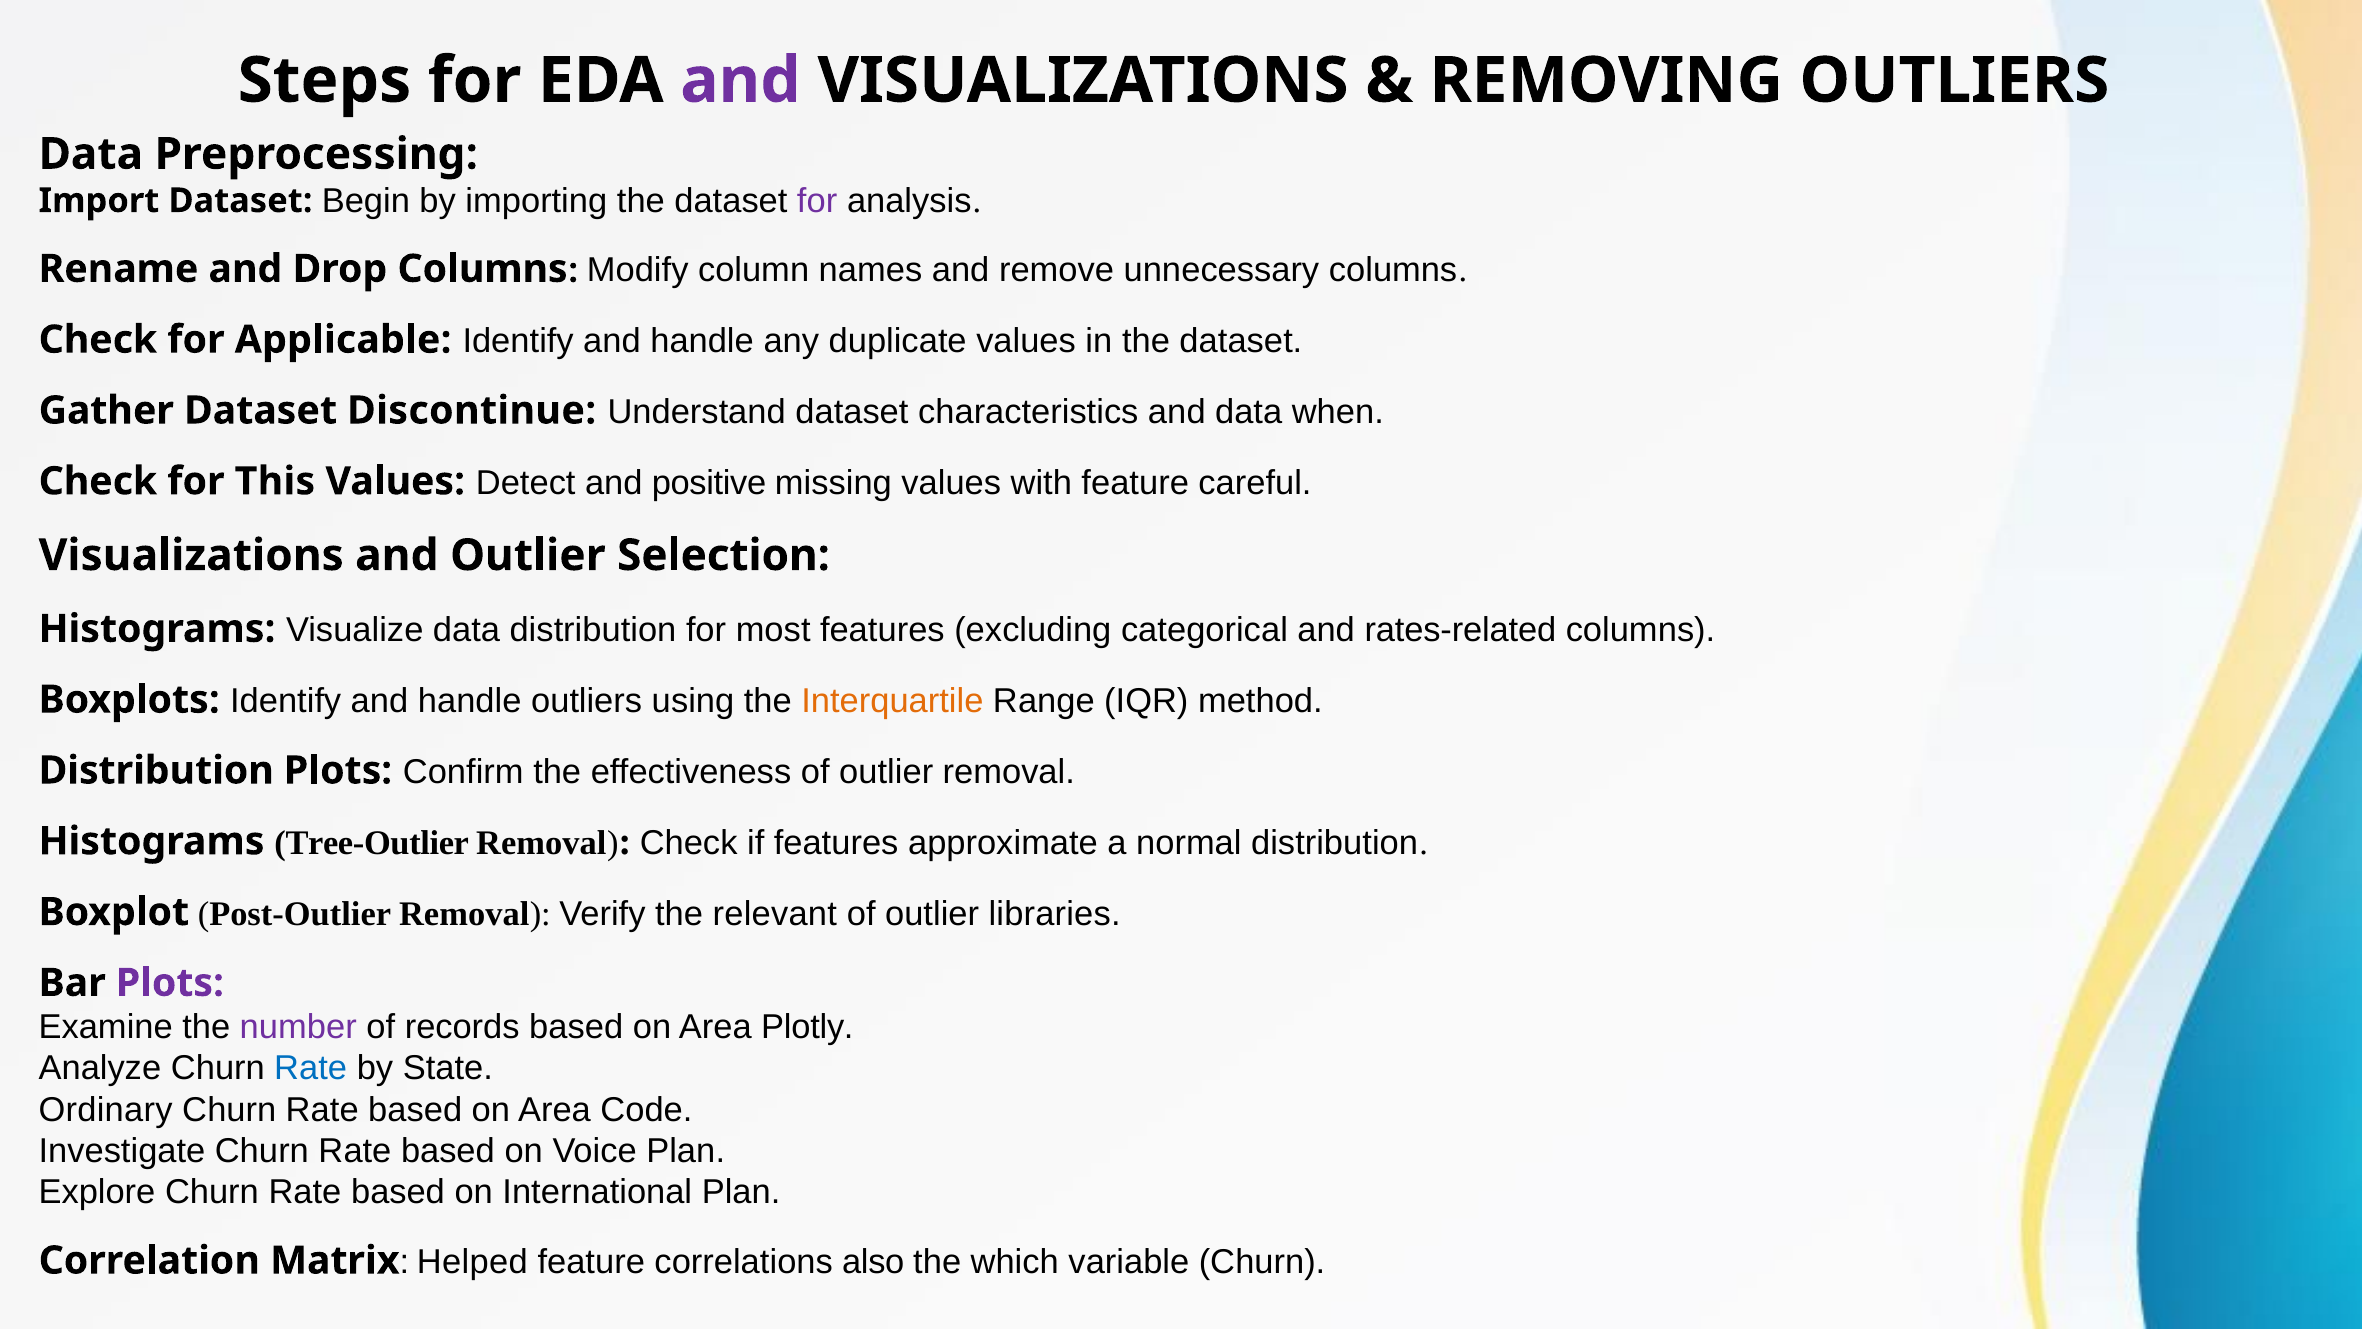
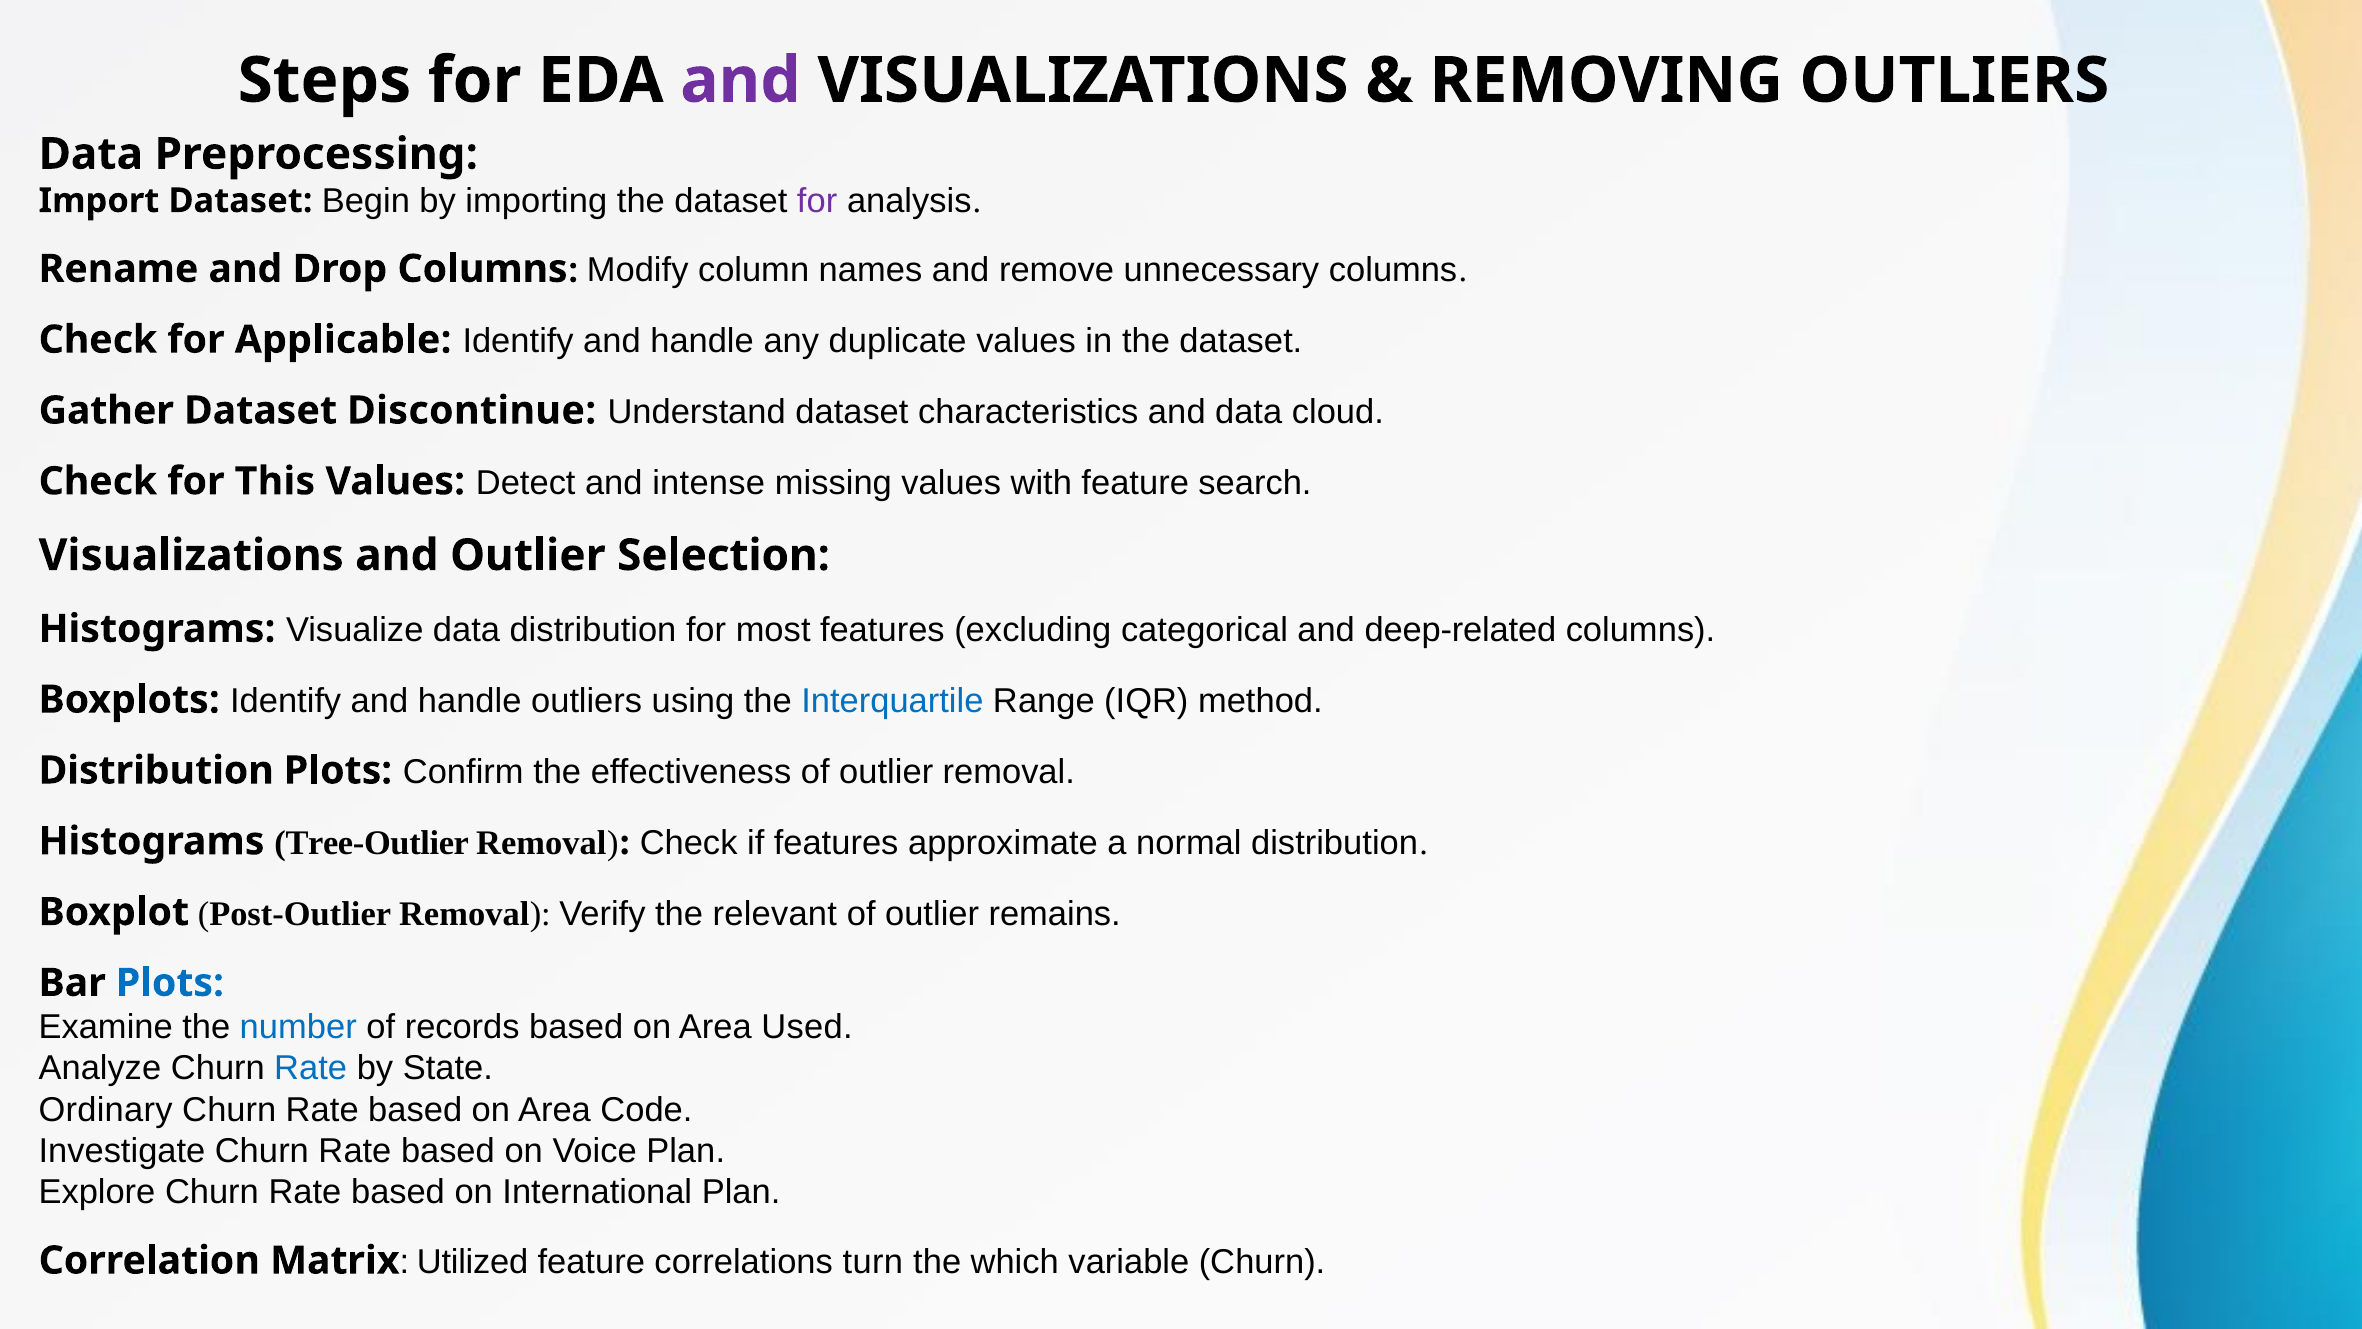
when: when -> cloud
positive: positive -> intense
careful: careful -> search
rates-related: rates-related -> deep-related
Interquartile colour: orange -> blue
libraries: libraries -> remains
Plots at (170, 983) colour: purple -> blue
number colour: purple -> blue
Plotly: Plotly -> Used
Helped: Helped -> Utilized
also: also -> turn
